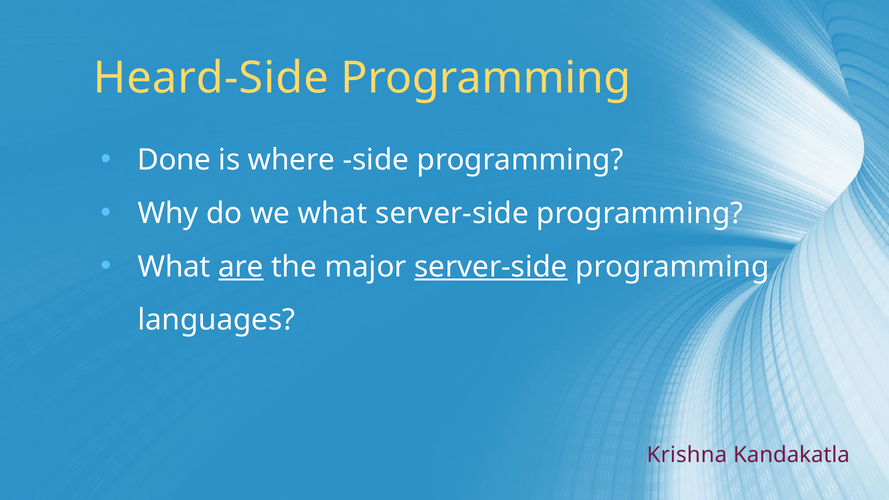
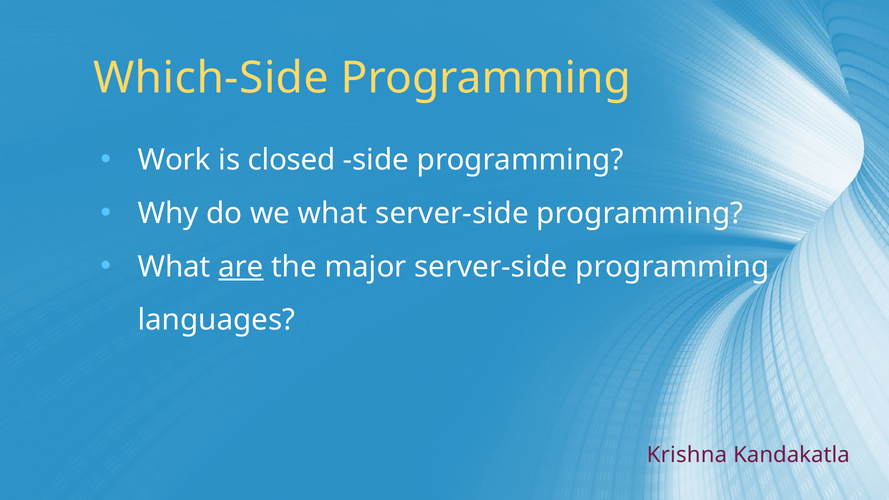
Heard-Side: Heard-Side -> Which-Side
Done: Done -> Work
where: where -> closed
server-side at (491, 267) underline: present -> none
